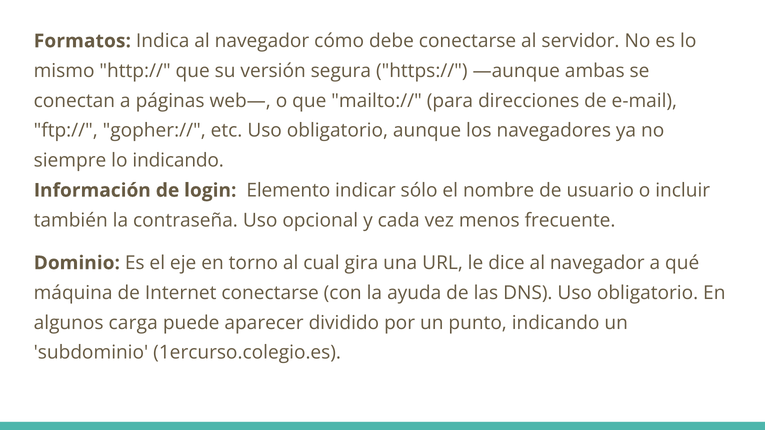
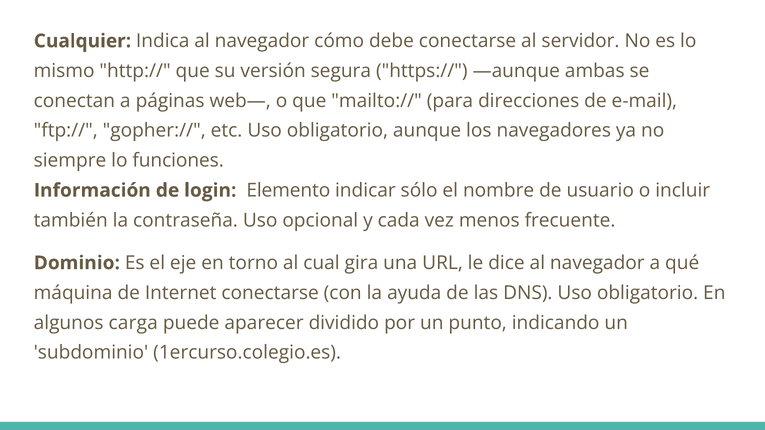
Formatos: Formatos -> Cualquier
lo indicando: indicando -> funciones
